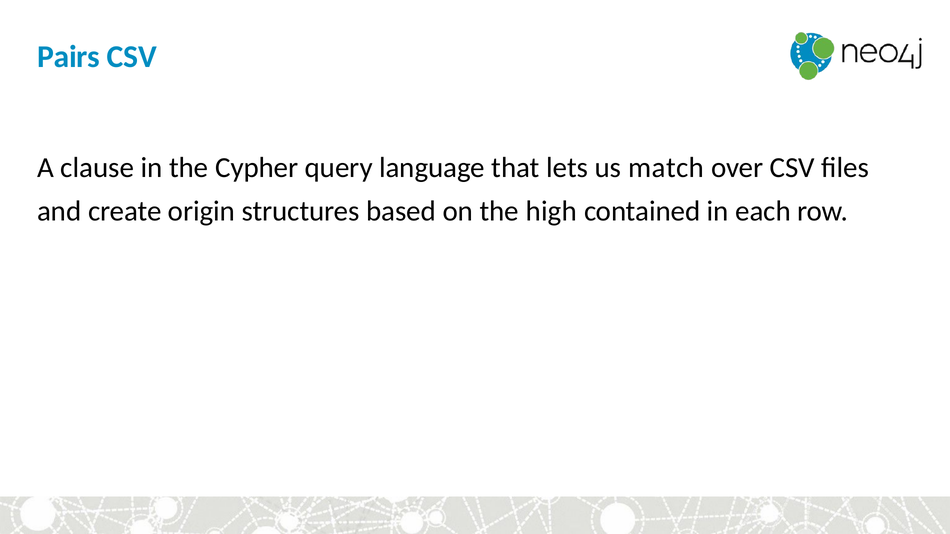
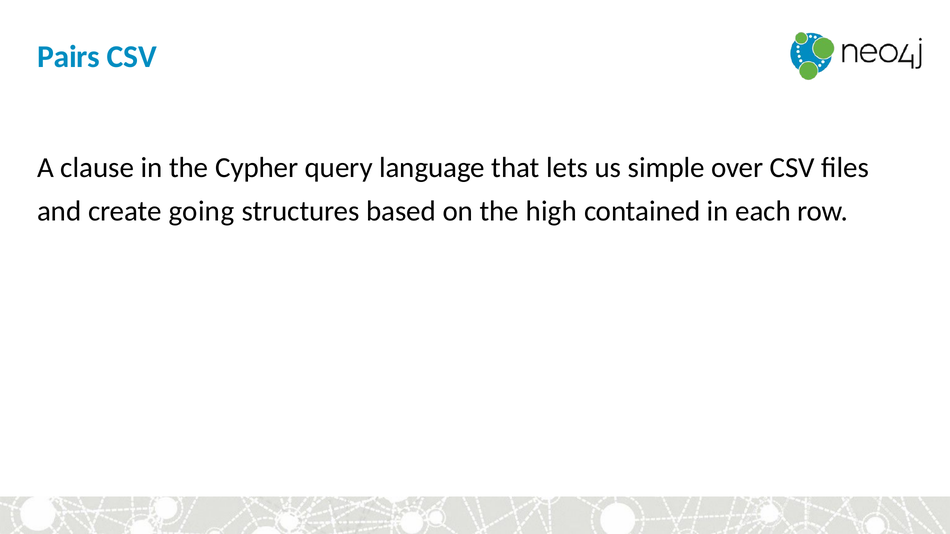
match: match -> simple
origin: origin -> going
